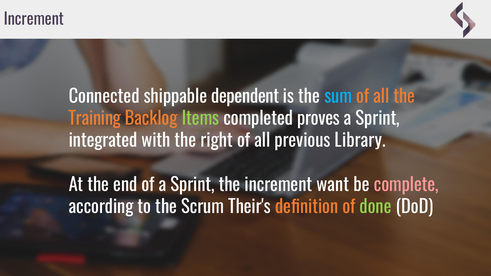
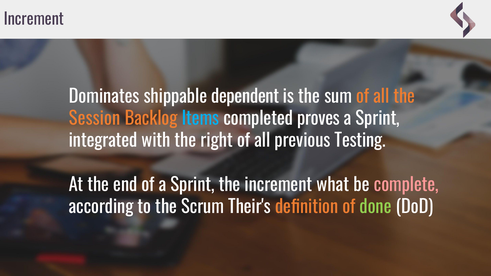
Connected: Connected -> Dominates
sum colour: light blue -> white
Training: Training -> Session
Items colour: light green -> light blue
Library: Library -> Testing
want: want -> what
